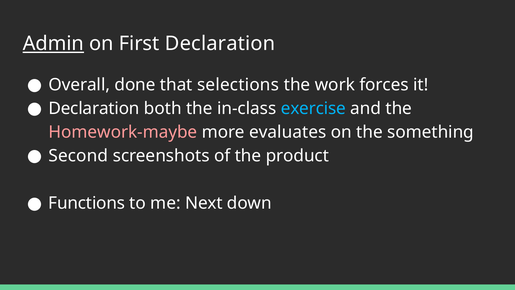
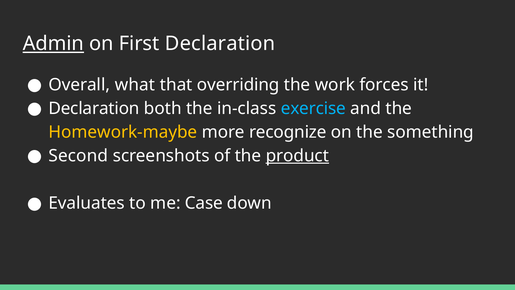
done: done -> what
selections: selections -> overriding
Homework-maybe colour: pink -> yellow
evaluates: evaluates -> recognize
product underline: none -> present
Functions: Functions -> Evaluates
Next: Next -> Case
